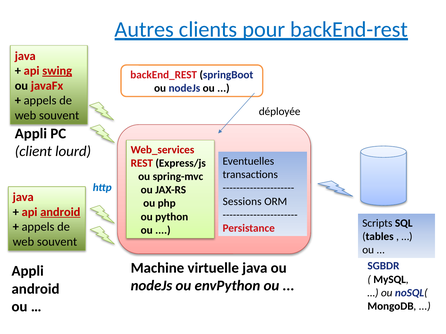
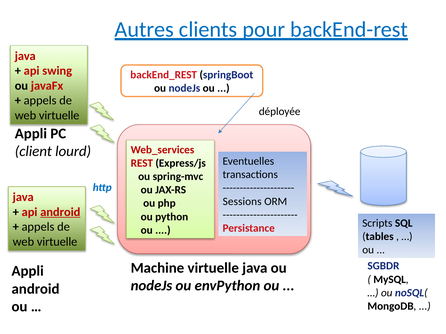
swing underline: present -> none
souvent at (59, 116): souvent -> virtuelle
souvent at (57, 242): souvent -> virtuelle
